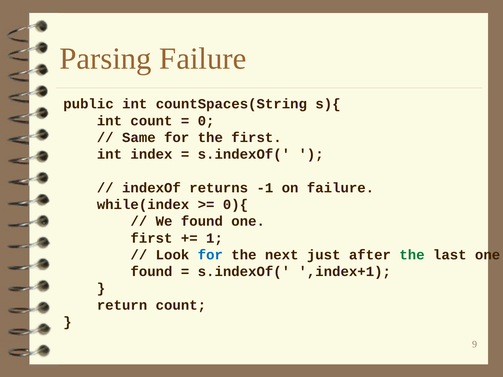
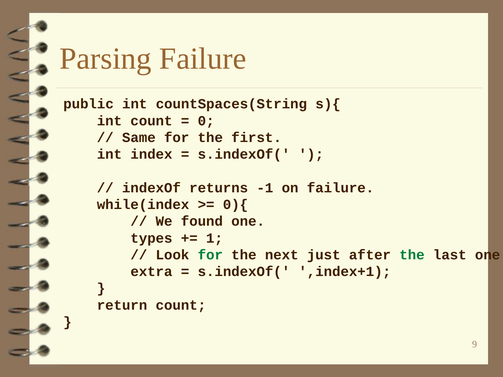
first at (151, 238): first -> types
for at (210, 255) colour: blue -> green
found at (151, 272): found -> extra
